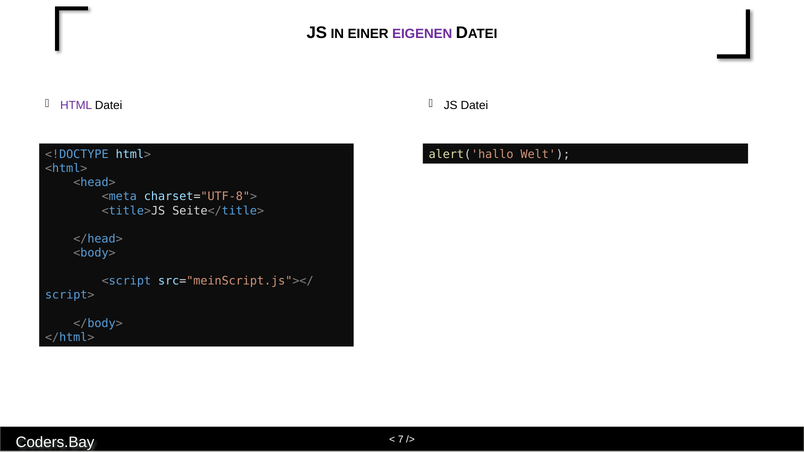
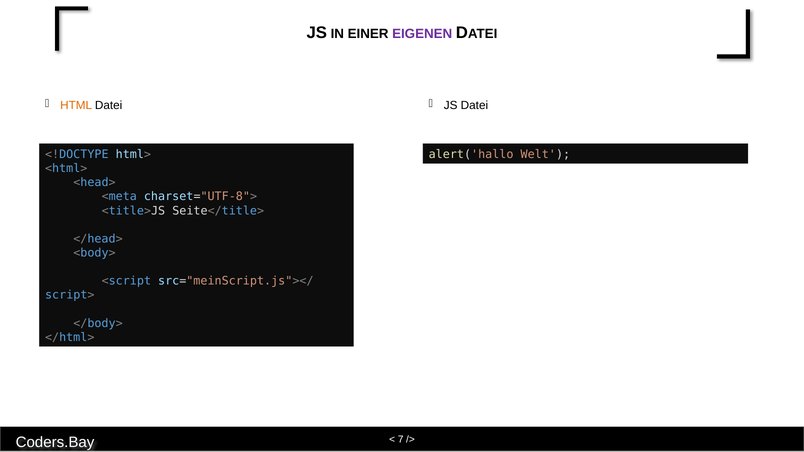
HTML colour: purple -> orange
